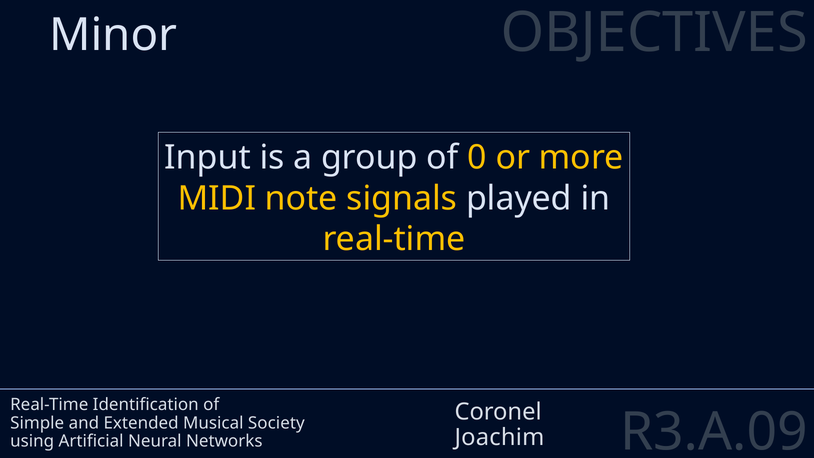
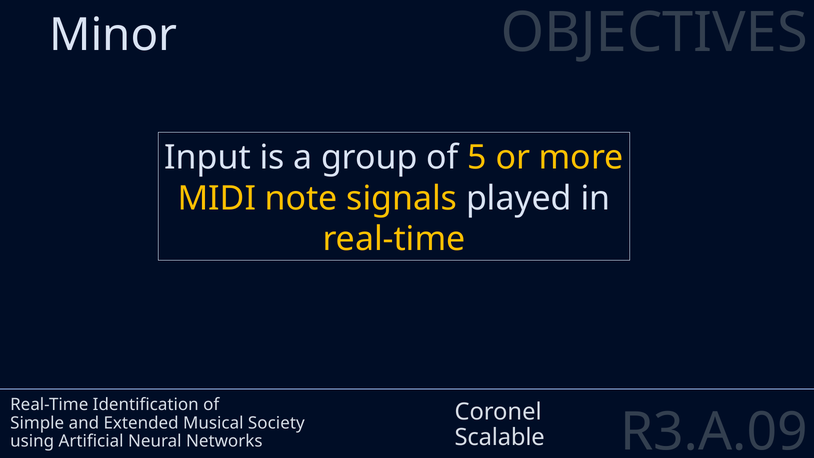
0: 0 -> 5
Joachim: Joachim -> Scalable
